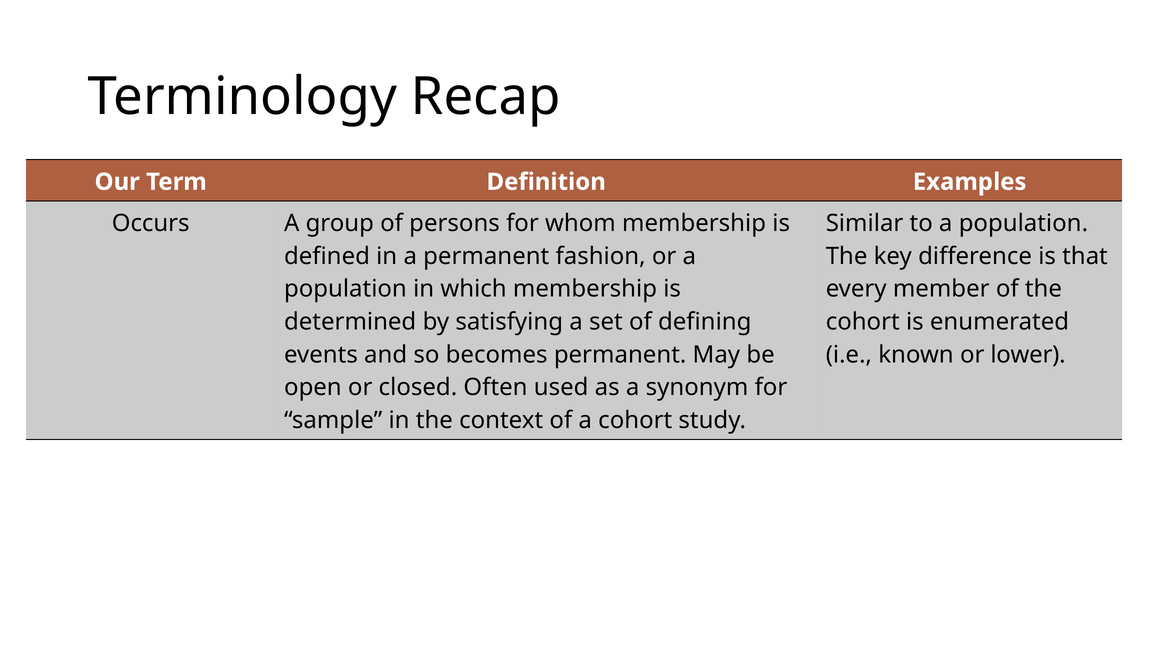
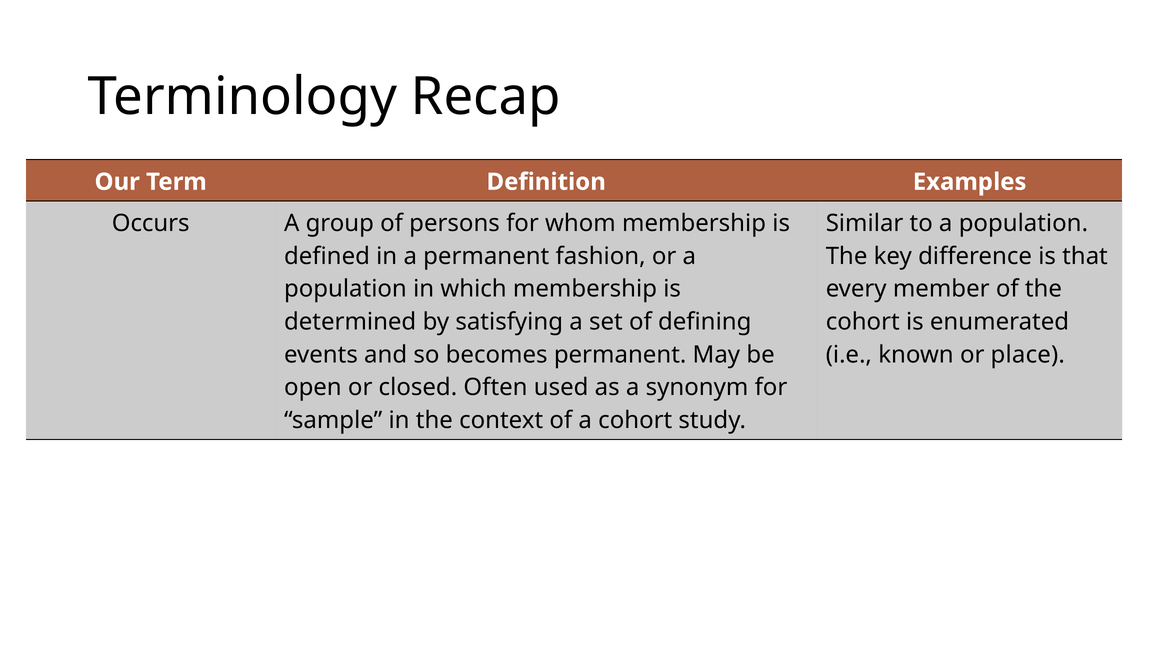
lower: lower -> place
